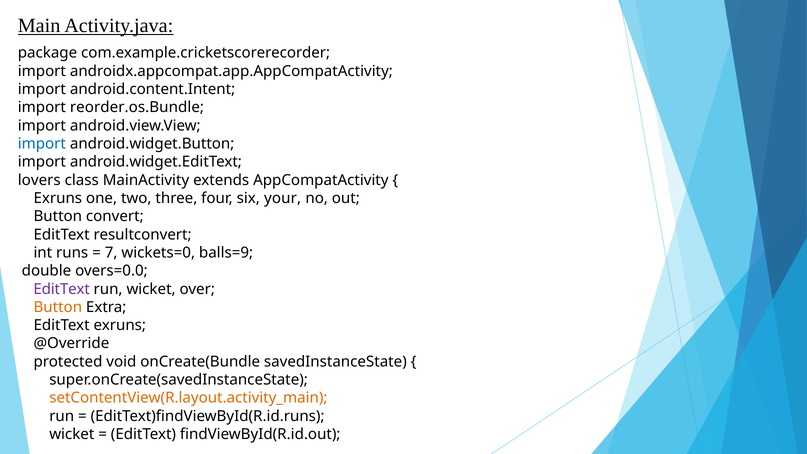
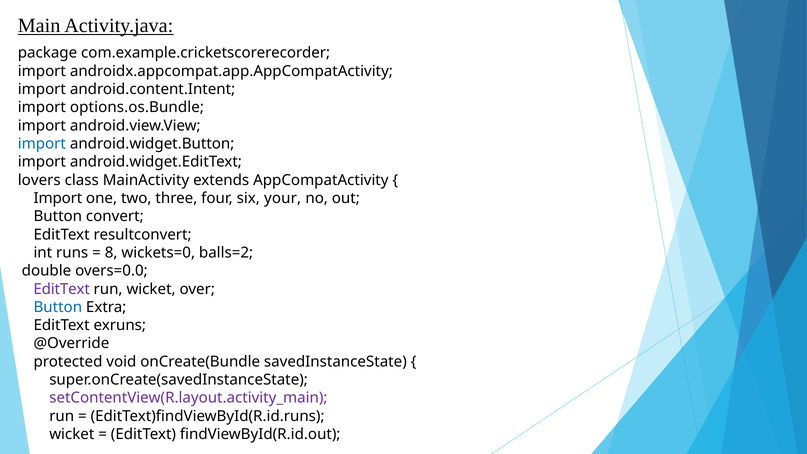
reorder.os.Bundle: reorder.os.Bundle -> options.os.Bundle
Exruns at (58, 198): Exruns -> Import
7: 7 -> 8
balls=9: balls=9 -> balls=2
Button at (58, 307) colour: orange -> blue
setContentView(R.layout.activity_main colour: orange -> purple
